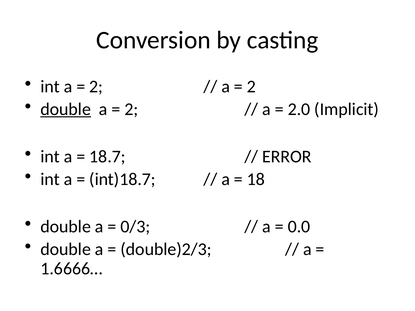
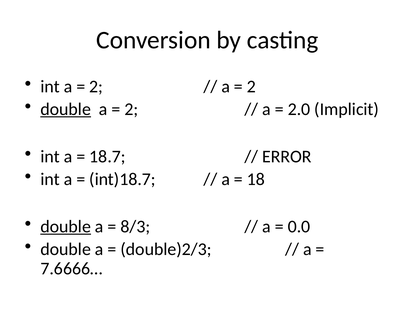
double at (66, 227) underline: none -> present
0/3: 0/3 -> 8/3
1.6666…: 1.6666… -> 7.6666…
